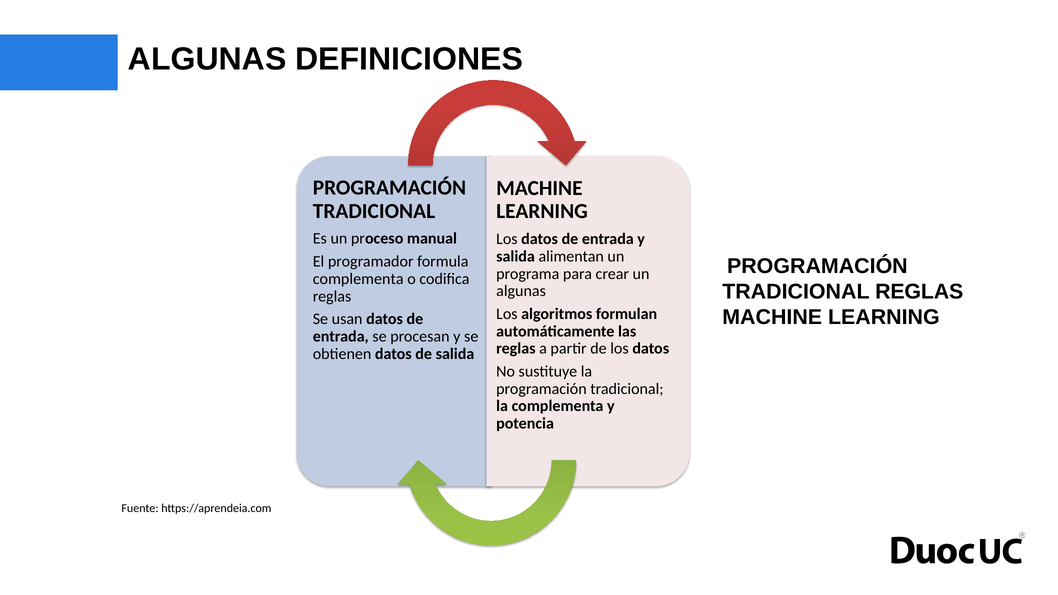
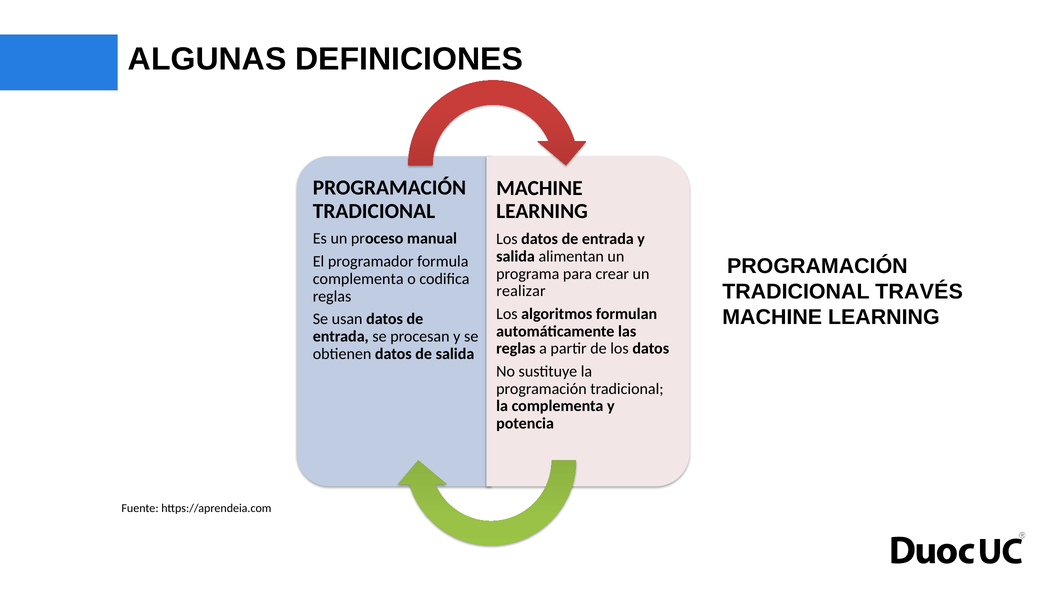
TRADICIONAL REGLAS: REGLAS -> TRAVÉS
algunas at (521, 291): algunas -> realizar
